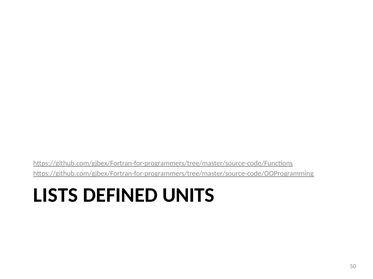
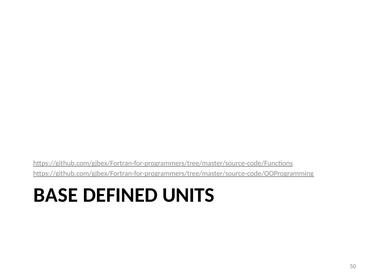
LISTS: LISTS -> BASE
